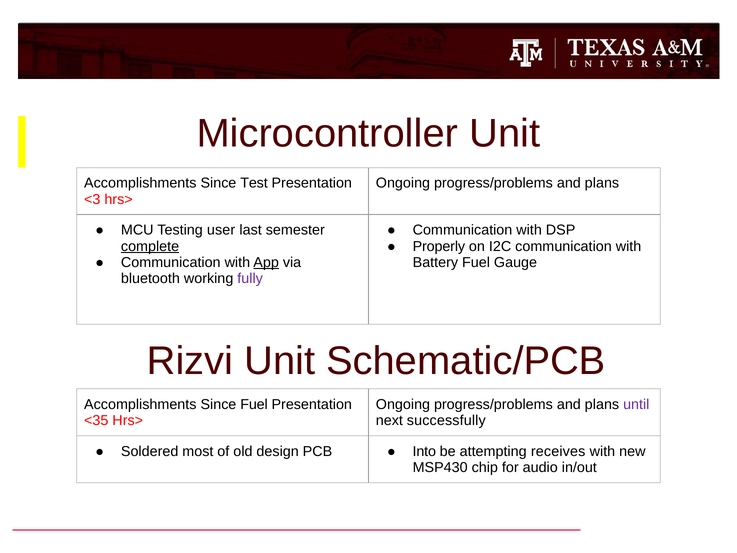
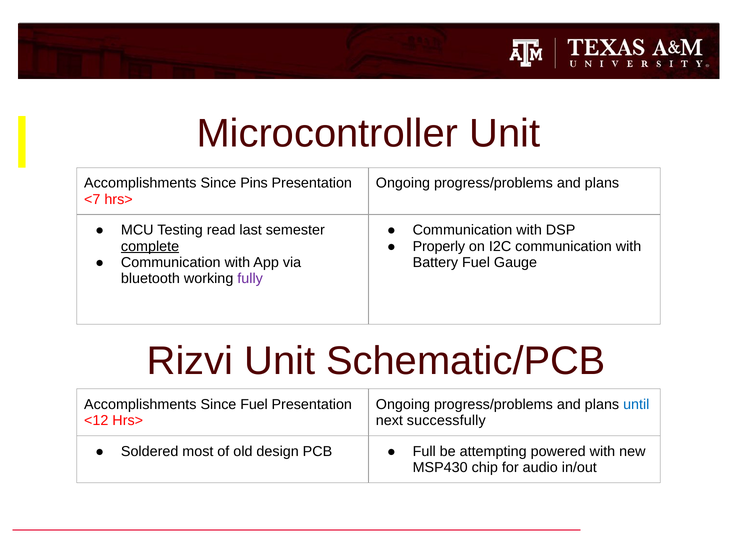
Test: Test -> Pins
<3: <3 -> <7
user: user -> read
App underline: present -> none
until colour: purple -> blue
<35: <35 -> <12
Into: Into -> Full
receives: receives -> powered
